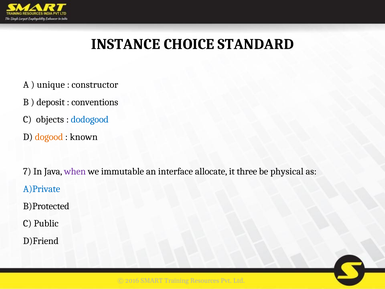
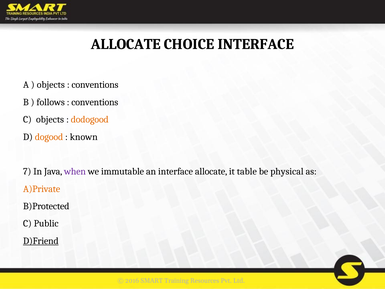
INSTANCE at (126, 44): INSTANCE -> ALLOCATE
CHOICE STANDARD: STANDARD -> INTERFACE
unique at (51, 85): unique -> objects
constructor at (95, 85): constructor -> conventions
deposit: deposit -> follows
dodogood colour: blue -> orange
three: three -> table
A)Private colour: blue -> orange
D)Friend underline: none -> present
